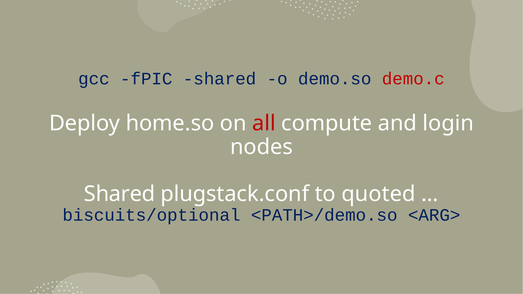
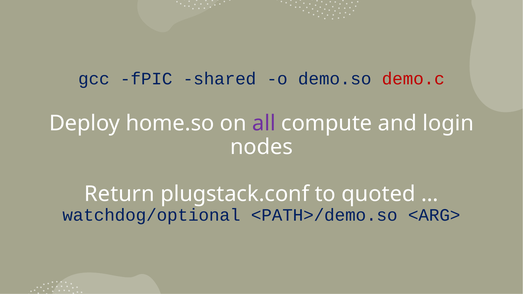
all colour: red -> purple
Shared at (120, 194): Shared -> Return
biscuits/optional: biscuits/optional -> watchdog/optional
